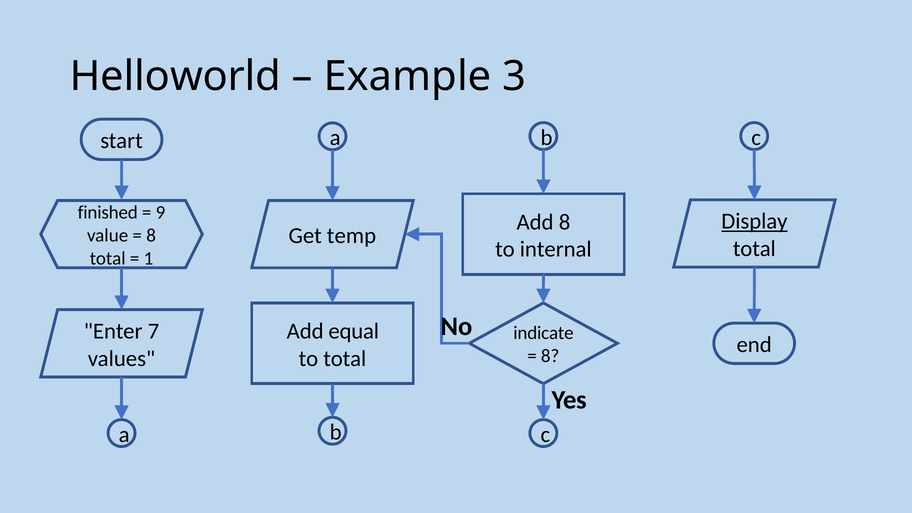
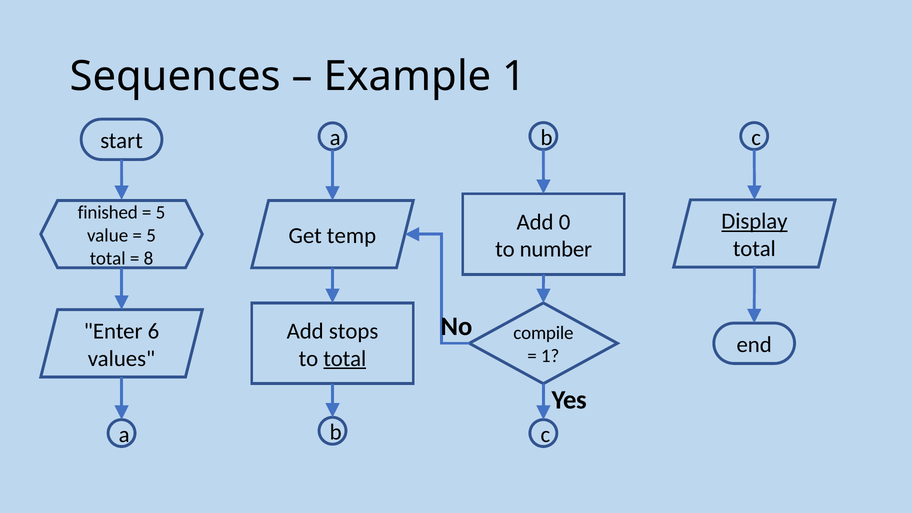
Helloworld: Helloworld -> Sequences
Example 3: 3 -> 1
9 at (160, 213): 9 -> 5
Add 8: 8 -> 0
8 at (151, 235): 8 -> 5
internal: internal -> number
1: 1 -> 8
7: 7 -> 6
equal: equal -> stops
indicate: indicate -> compile
8 at (550, 356): 8 -> 1
total at (345, 359) underline: none -> present
